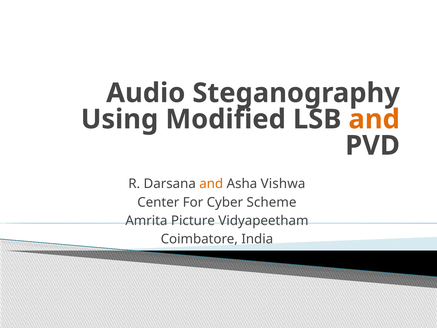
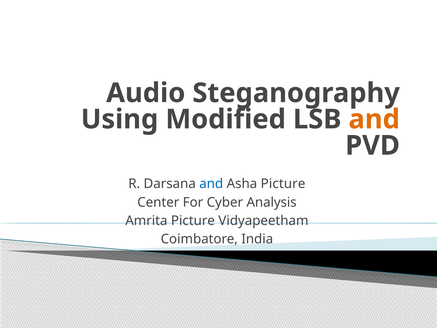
and at (211, 184) colour: orange -> blue
Asha Vishwa: Vishwa -> Picture
Scheme: Scheme -> Analysis
